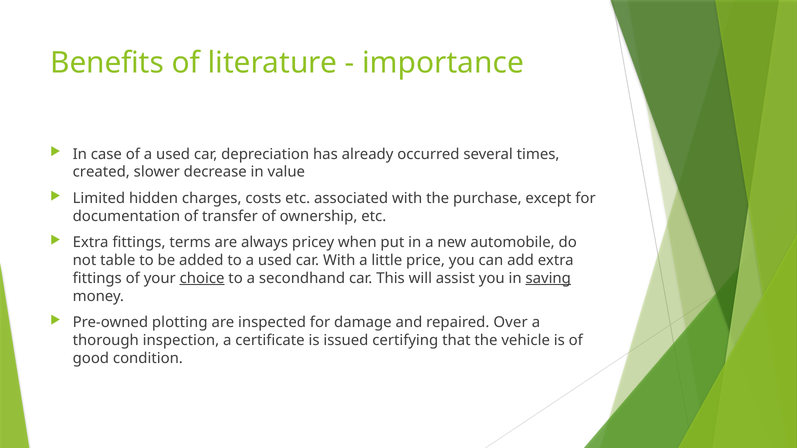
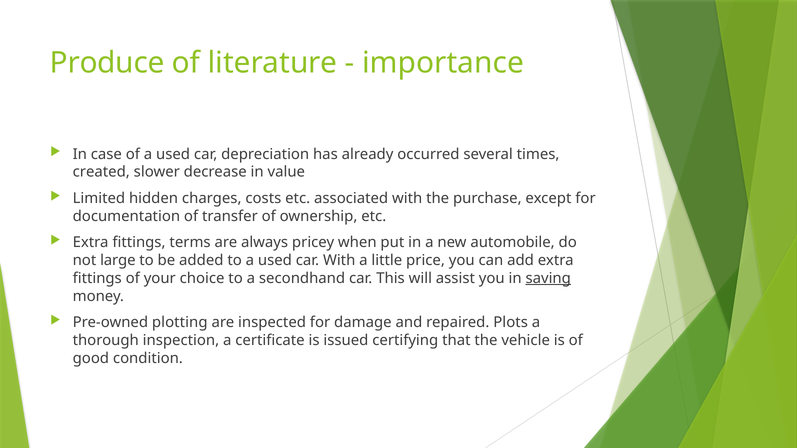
Benefits: Benefits -> Produce
table: table -> large
choice underline: present -> none
Over: Over -> Plots
